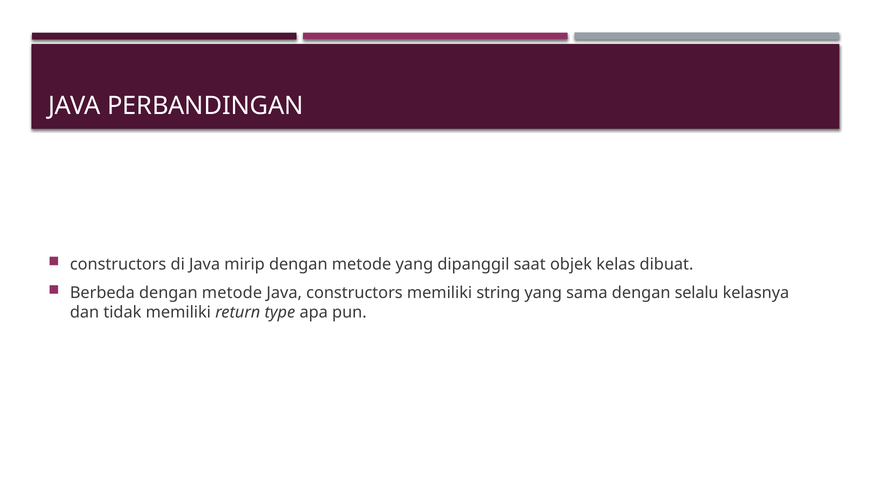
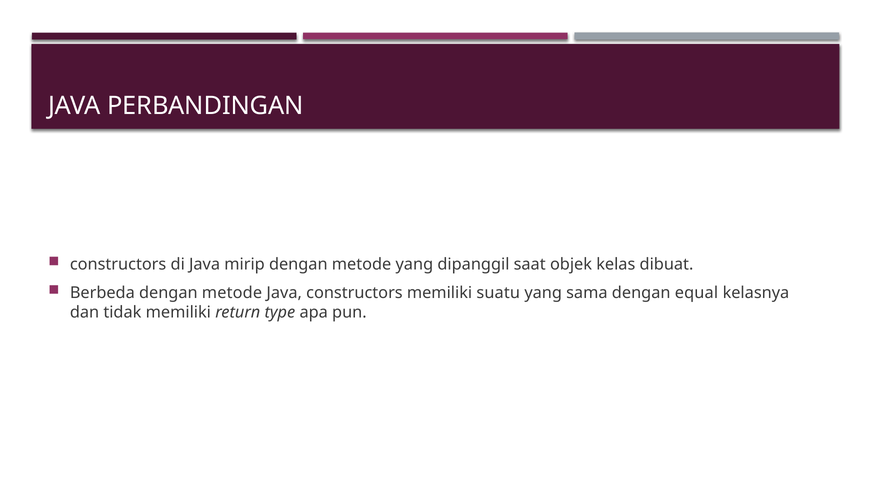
string: string -> suatu
selalu: selalu -> equal
